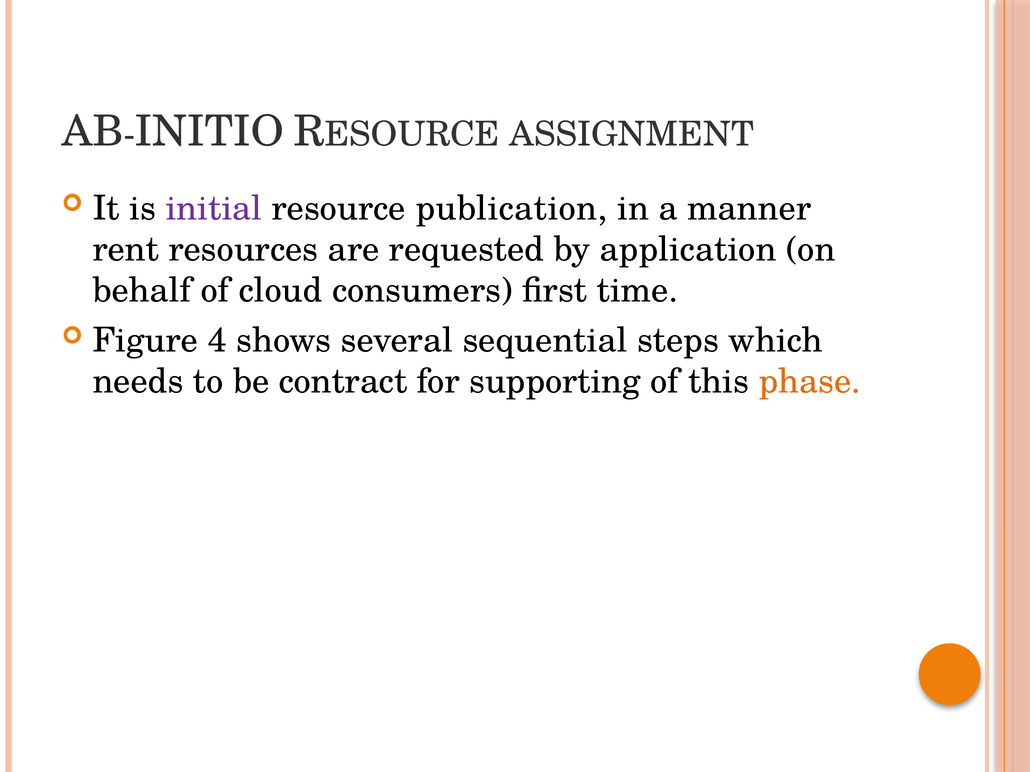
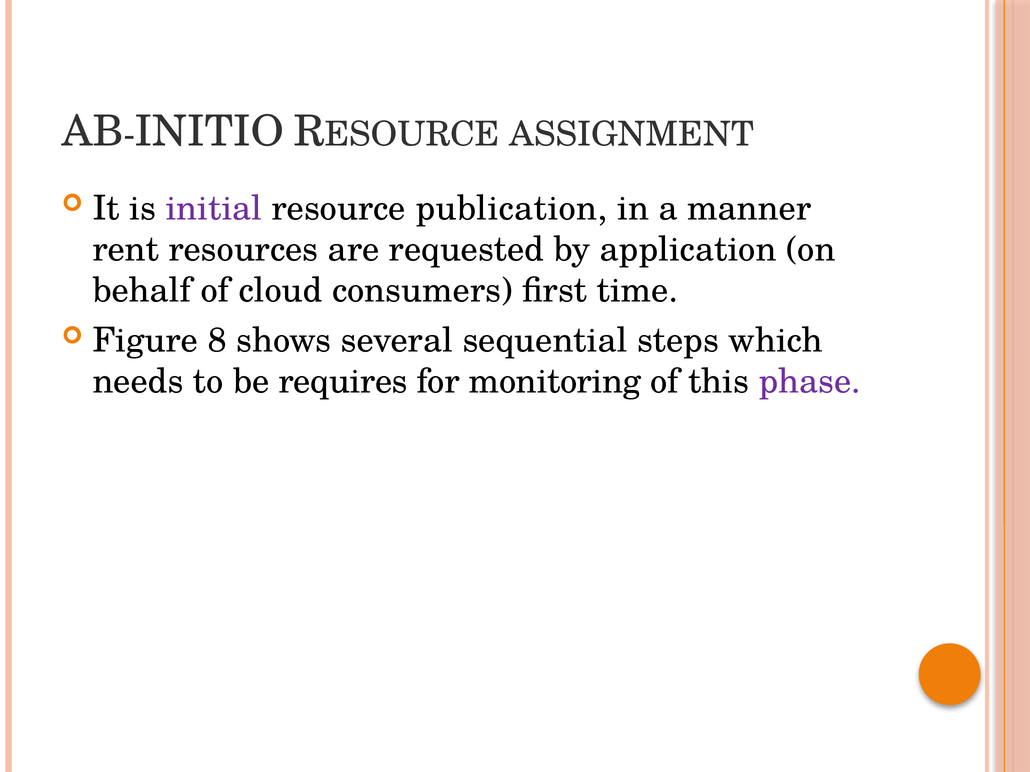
4: 4 -> 8
contract: contract -> requires
supporting: supporting -> monitoring
phase colour: orange -> purple
